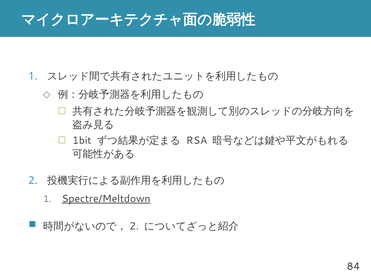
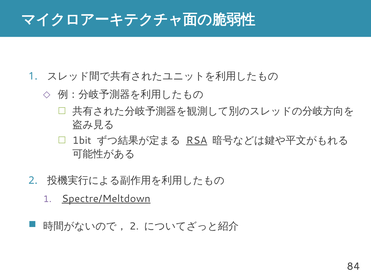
RSA underline: none -> present
